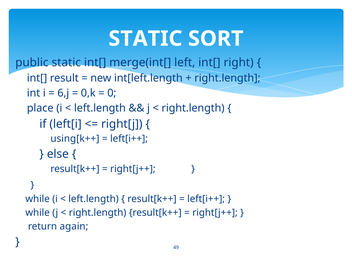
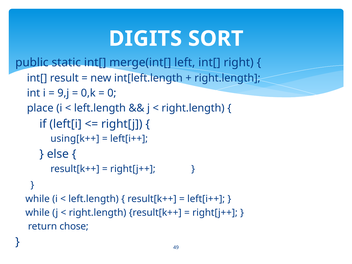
STATIC at (145, 39): STATIC -> DIGITS
6,j: 6,j -> 9,j
again: again -> chose
